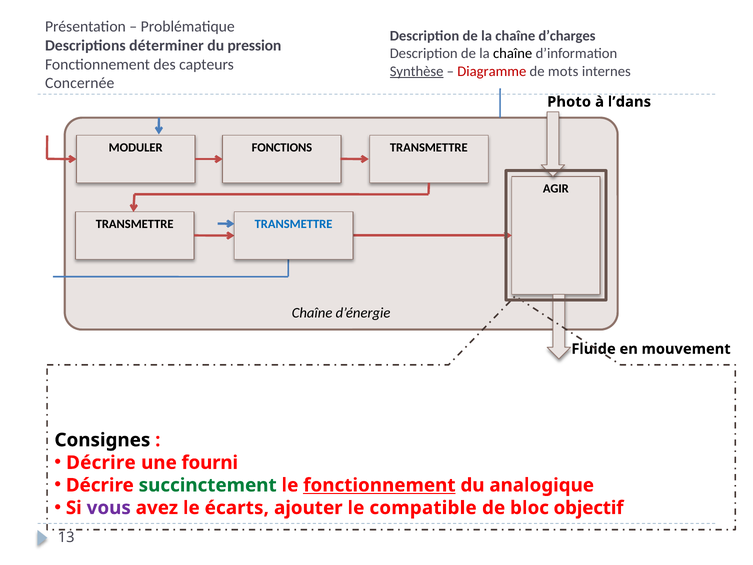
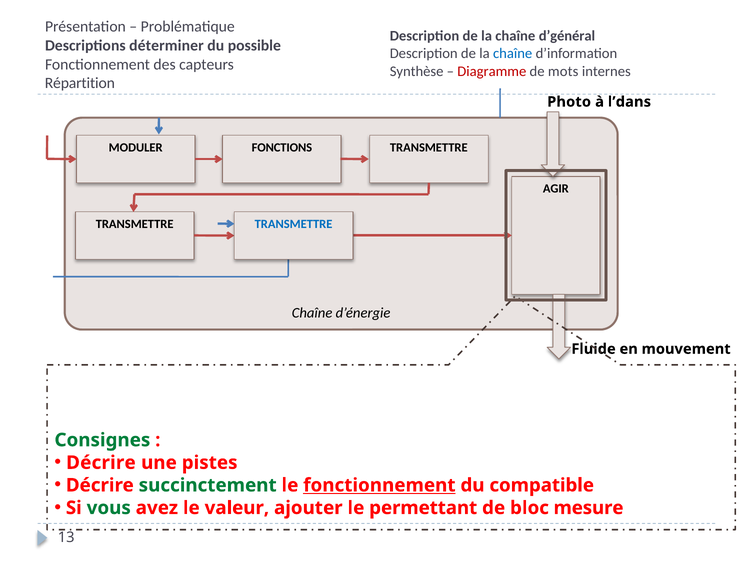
d’charges: d’charges -> d’général
pression: pression -> possible
chaîne at (513, 54) colour: black -> blue
Synthèse underline: present -> none
Concernée: Concernée -> Répartition
Consignes colour: black -> green
fourni: fourni -> pistes
analogique: analogique -> compatible
vous colour: purple -> green
écarts: écarts -> valeur
compatible: compatible -> permettant
objectif: objectif -> mesure
